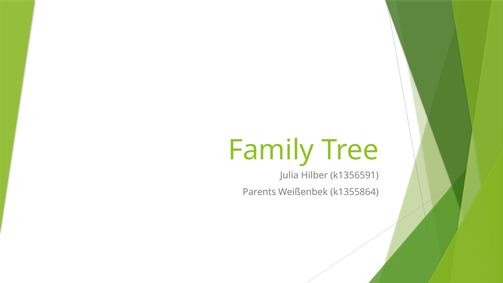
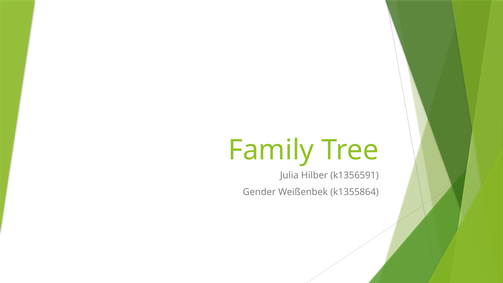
Parents: Parents -> Gender
